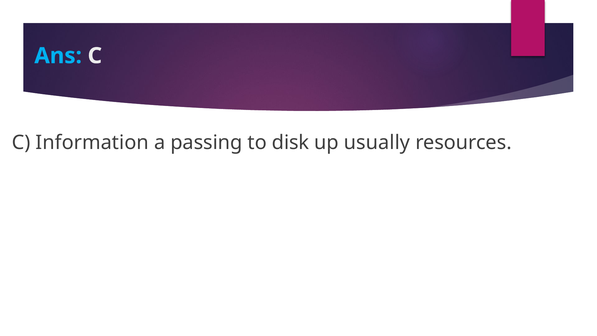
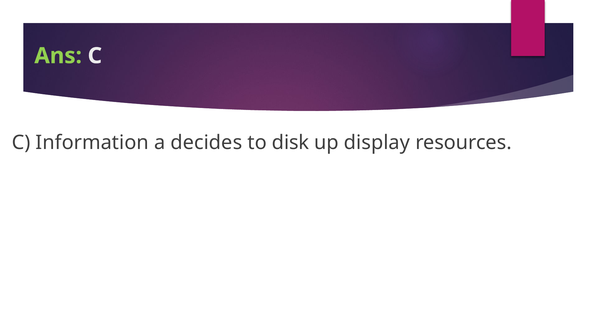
Ans colour: light blue -> light green
passing: passing -> decides
usually: usually -> display
